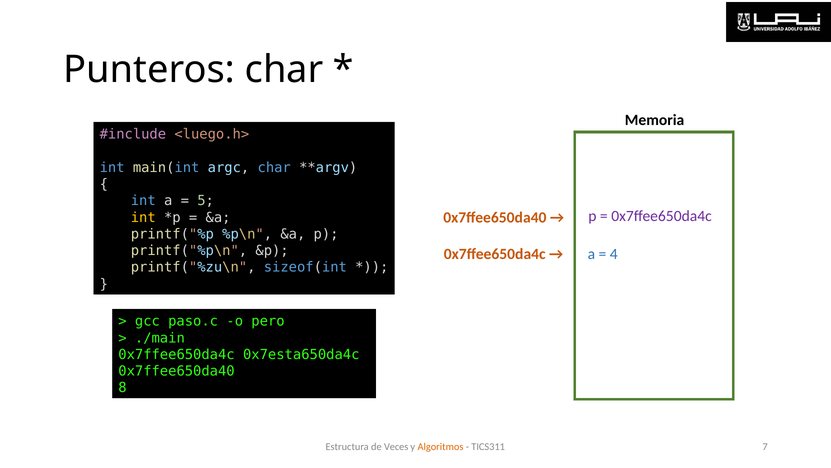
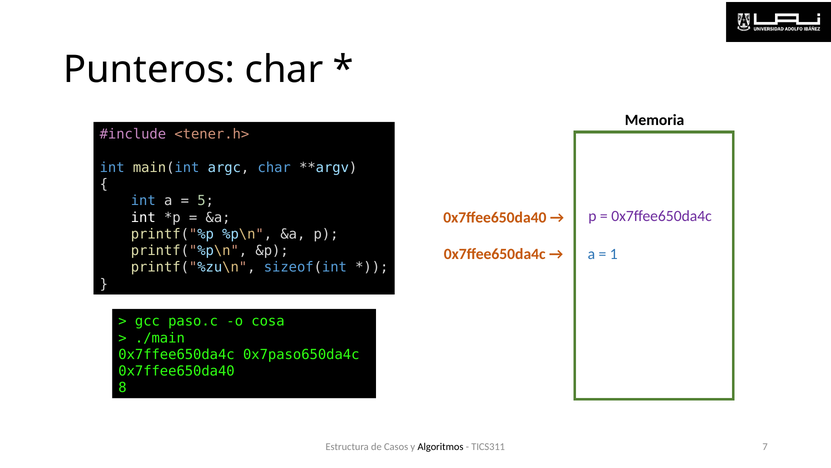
<luego.h>: <luego.h> -> <tener.h>
int at (143, 217) colour: yellow -> white
4: 4 -> 1
pero: pero -> cosa
0x7esta650da4c: 0x7esta650da4c -> 0x7paso650da4c
Veces: Veces -> Casos
Algoritmos colour: orange -> black
